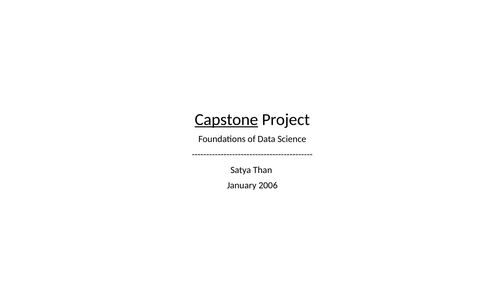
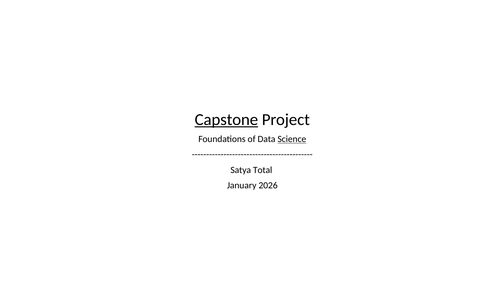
Science underline: none -> present
Than: Than -> Total
2006: 2006 -> 2026
